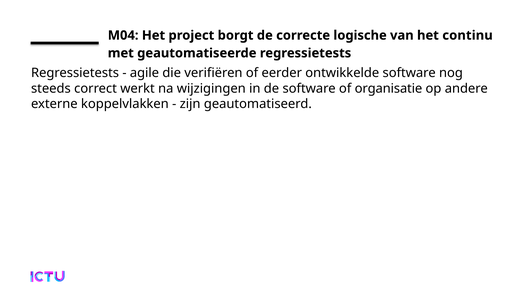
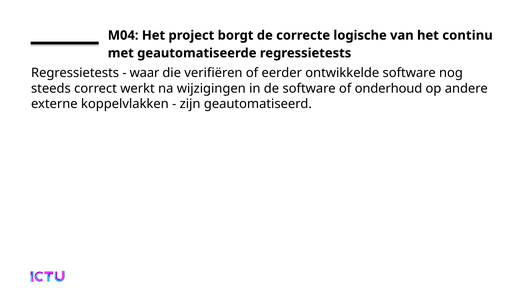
agile: agile -> waar
organisatie: organisatie -> onderhoud
